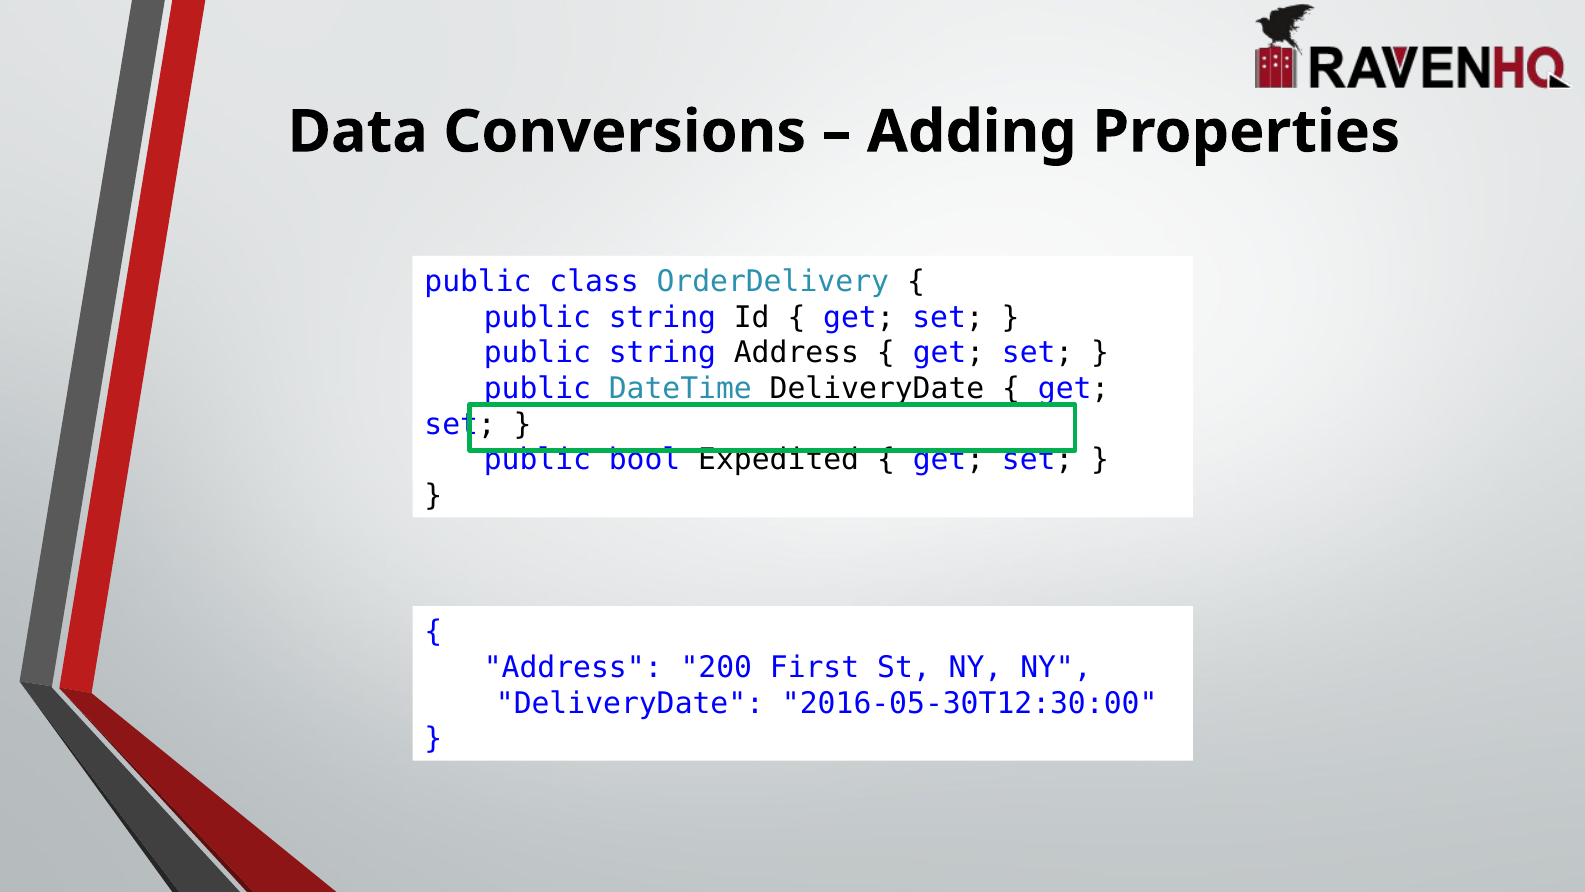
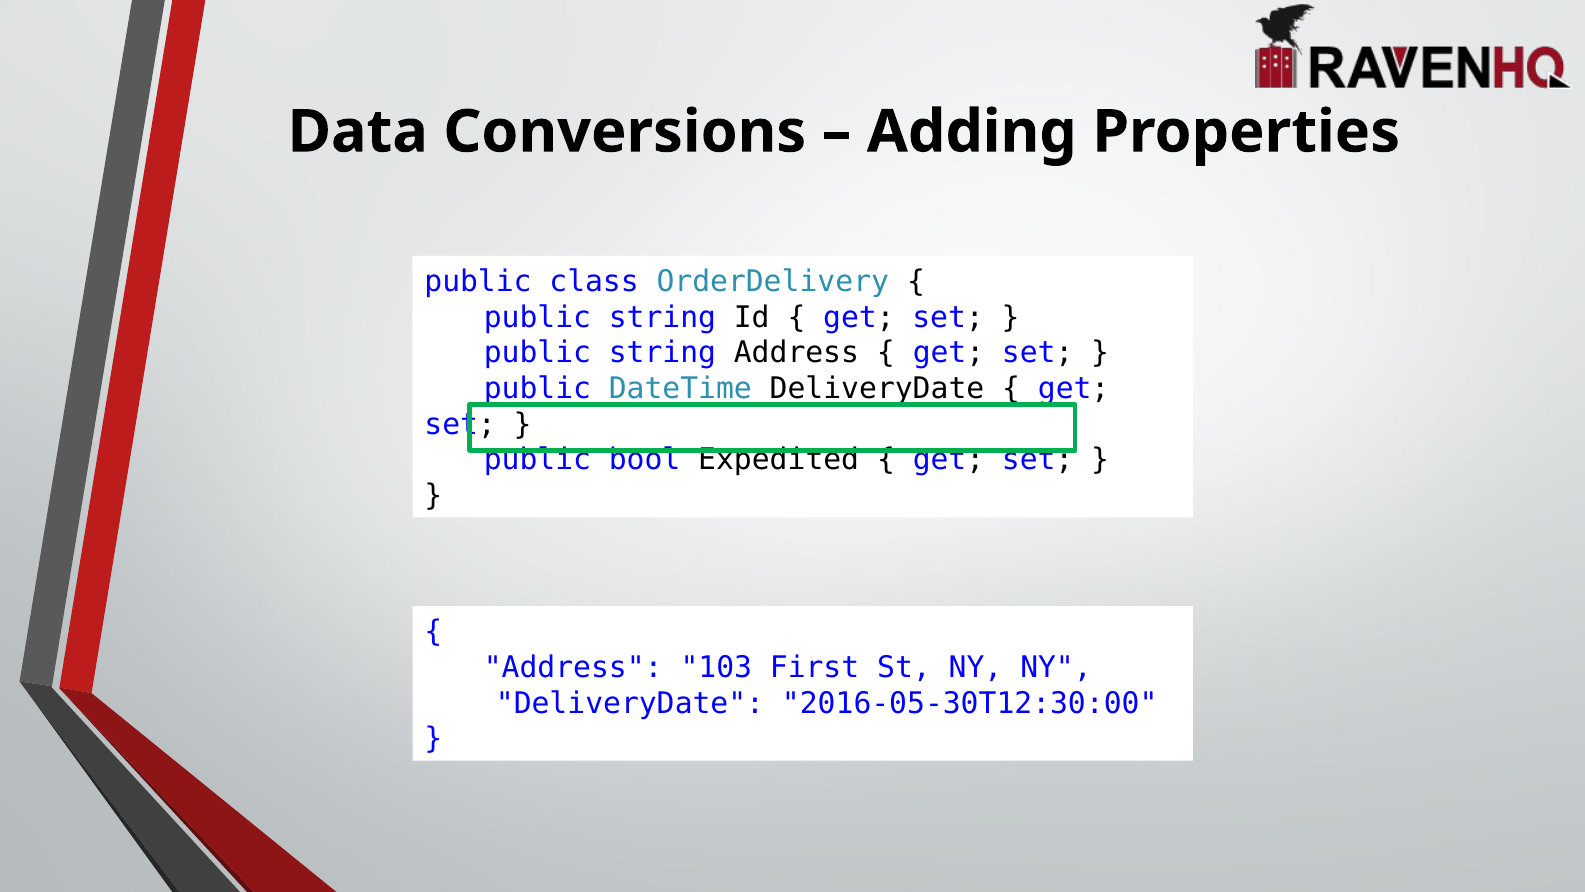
200: 200 -> 103
